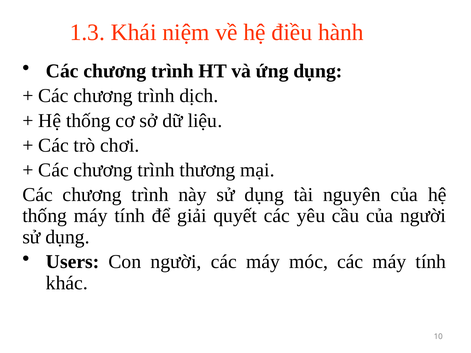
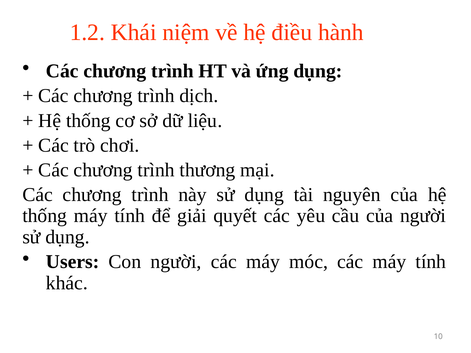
1.3: 1.3 -> 1.2
